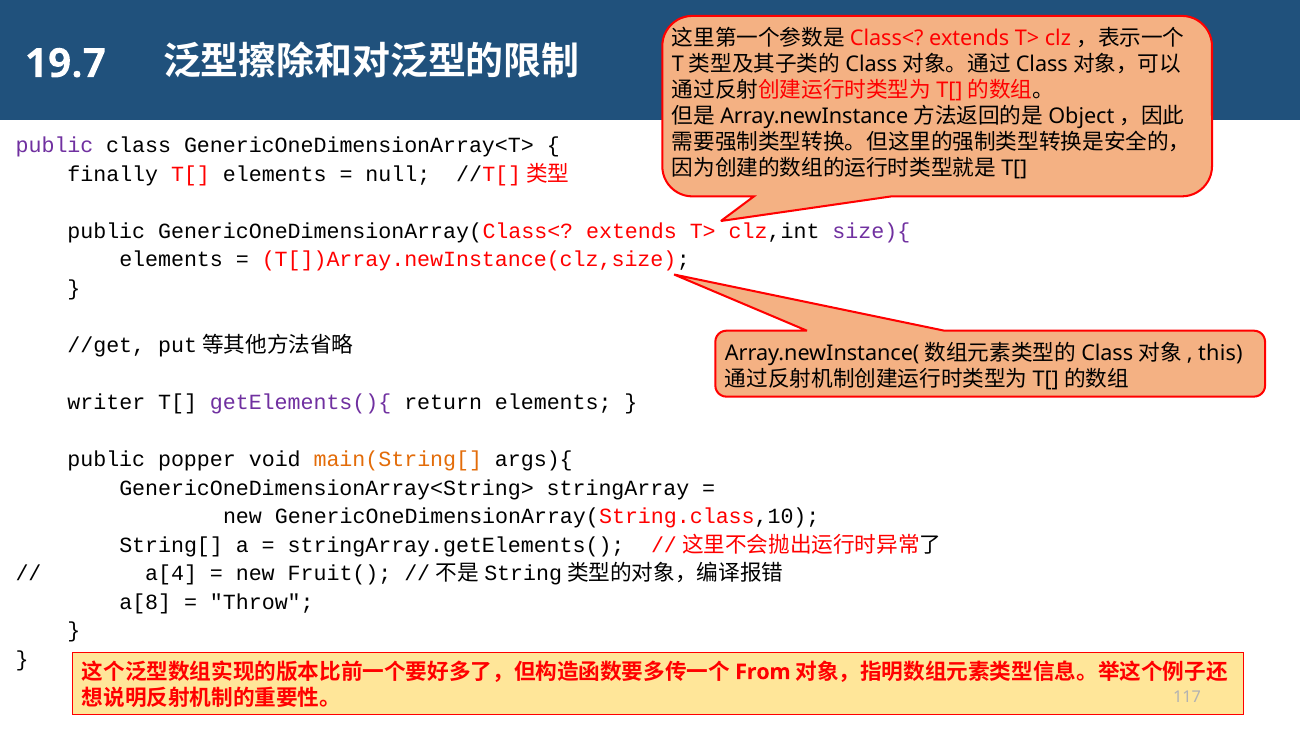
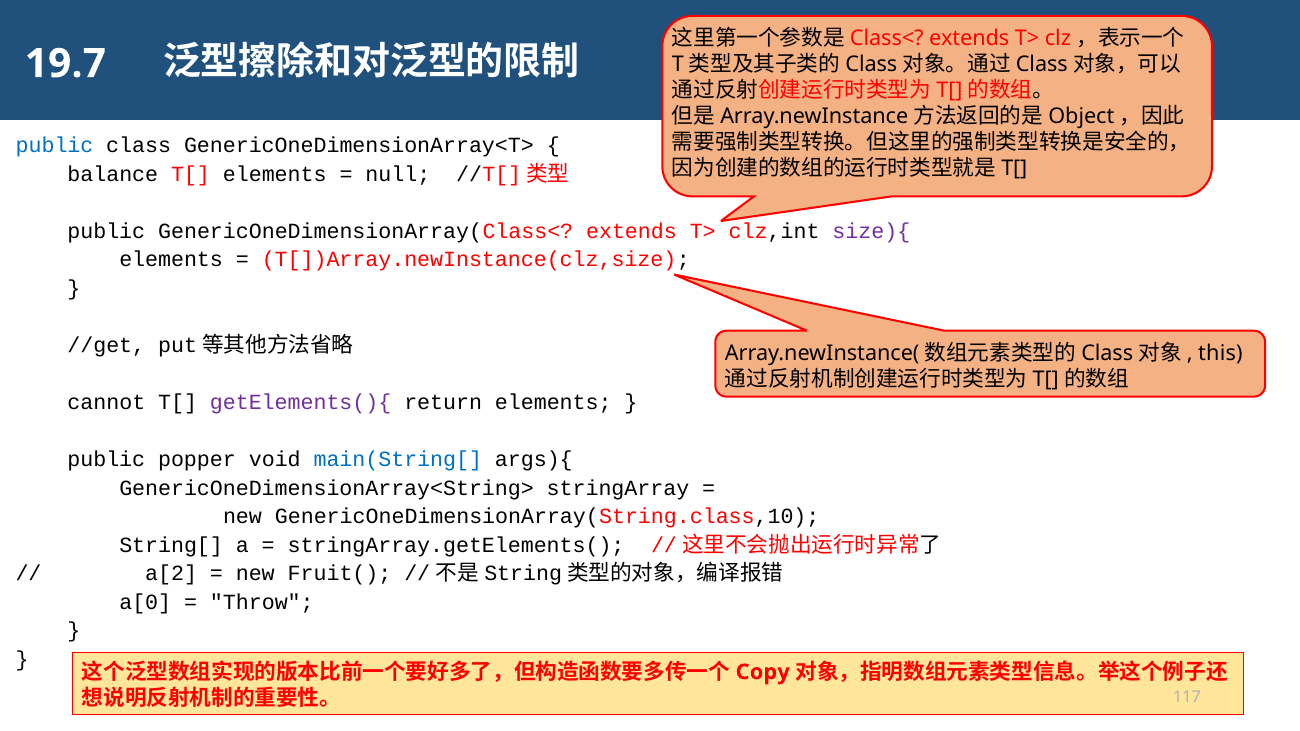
public at (55, 146) colour: purple -> blue
finally: finally -> balance
writer: writer -> cannot
main(String[ colour: orange -> blue
a[4: a[4 -> a[2
a[8: a[8 -> a[0
From: From -> Copy
